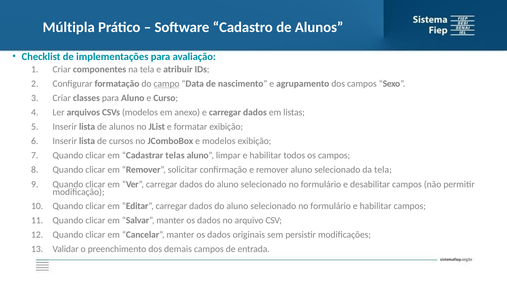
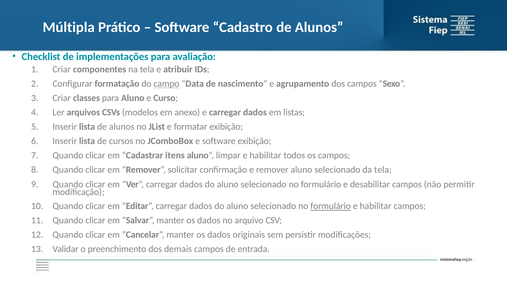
e modelos: modelos -> software
telas: telas -> itens
formulário at (331, 206) underline: none -> present
